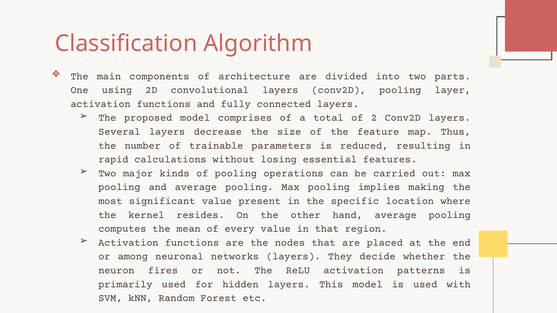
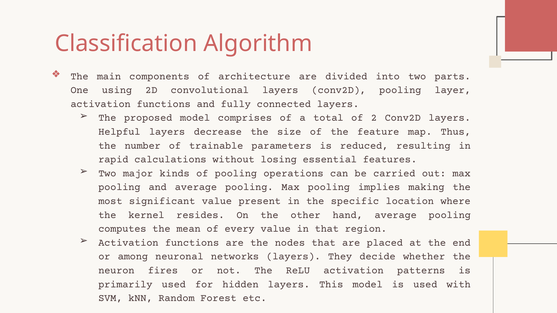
Several: Several -> Helpful
